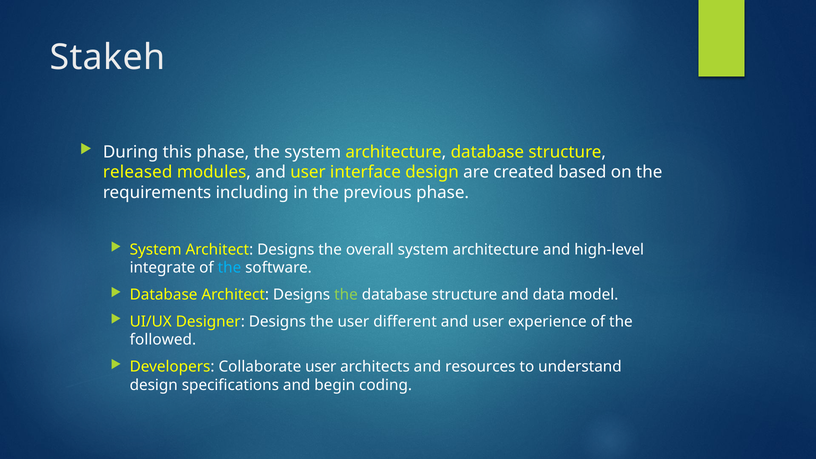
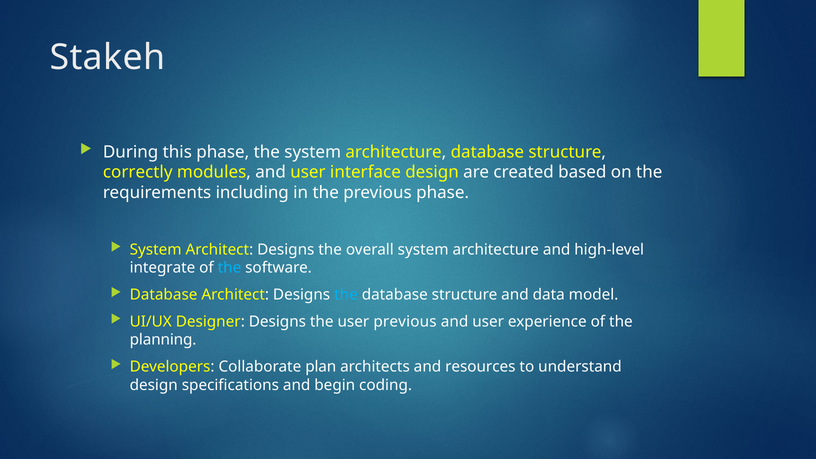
released: released -> correctly
the at (346, 295) colour: light green -> light blue
user different: different -> previous
followed: followed -> planning
Collaborate user: user -> plan
